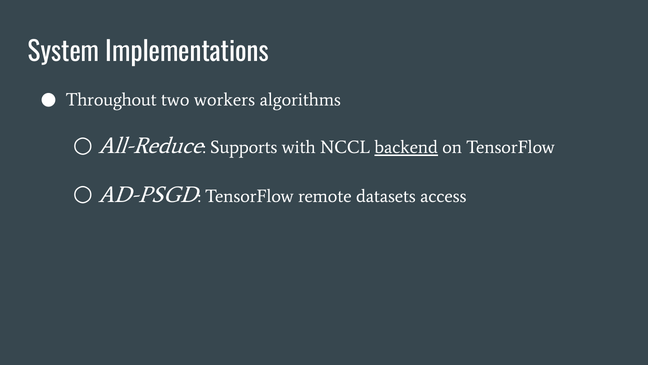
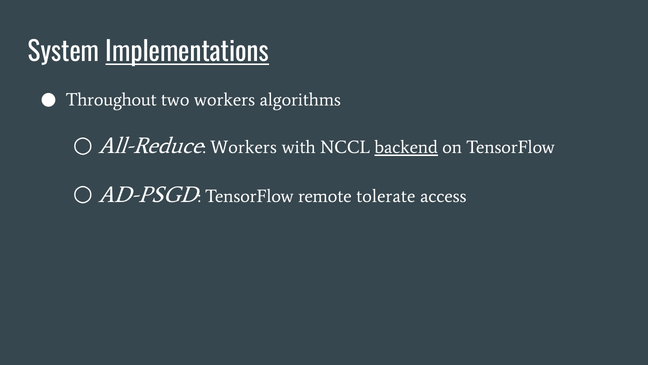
Implementations underline: none -> present
Supports at (244, 147): Supports -> Workers
datasets: datasets -> tolerate
